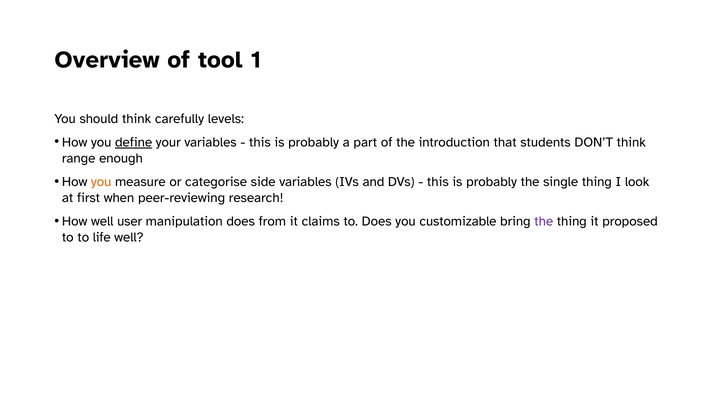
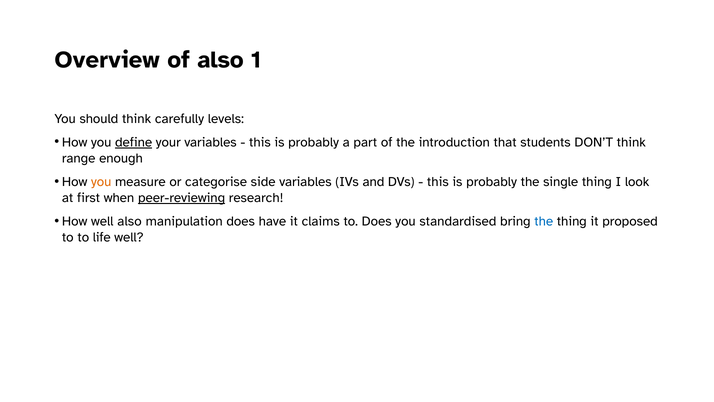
of tool: tool -> also
peer-reviewing underline: none -> present
well user: user -> also
from: from -> have
customizable: customizable -> standardised
the at (544, 221) colour: purple -> blue
